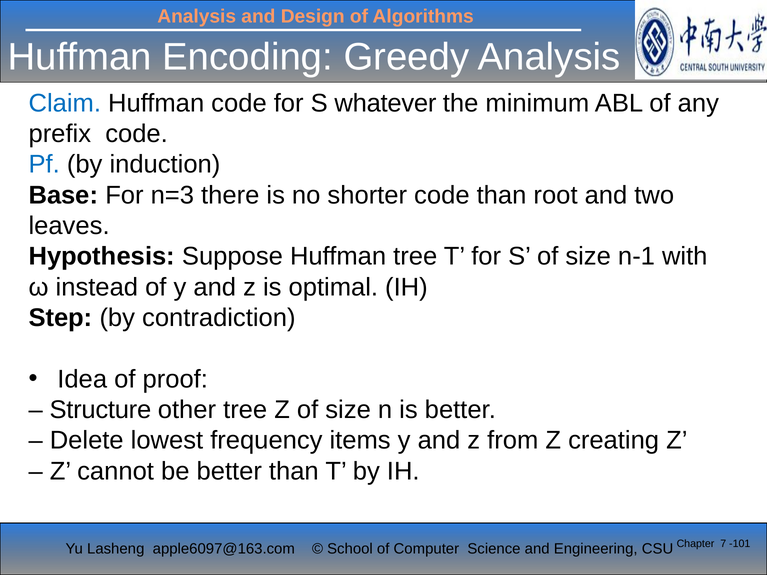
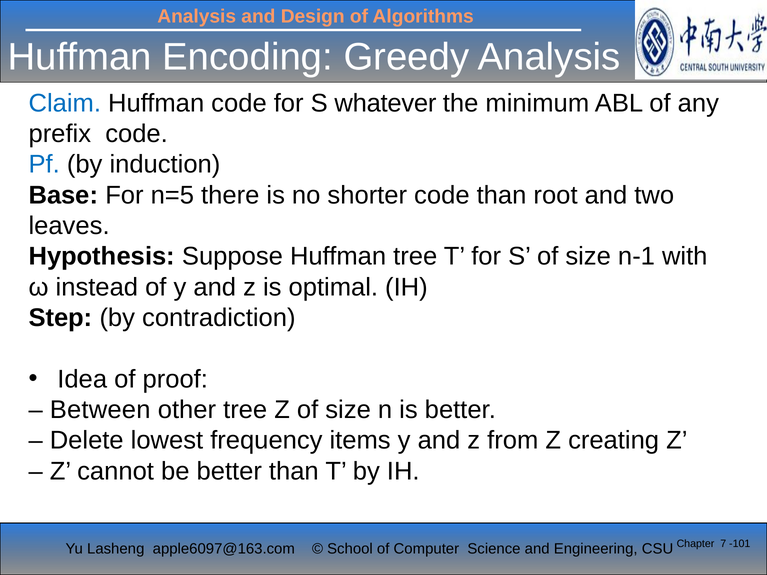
n=3: n=3 -> n=5
Structure: Structure -> Between
